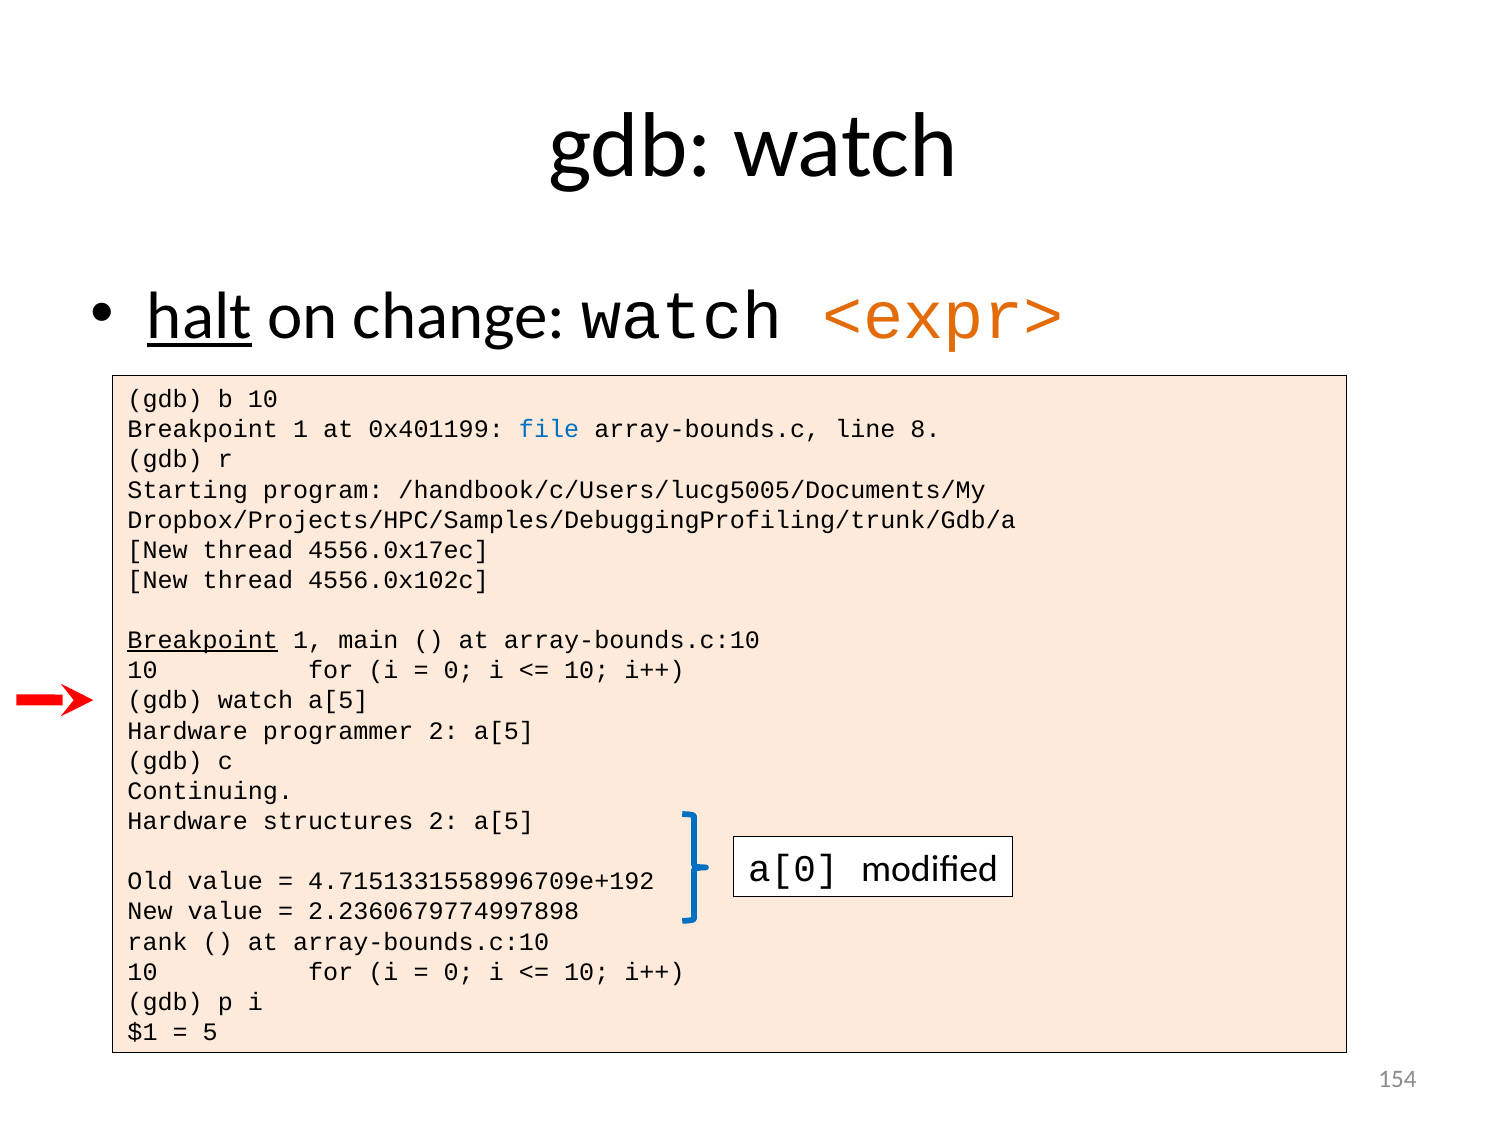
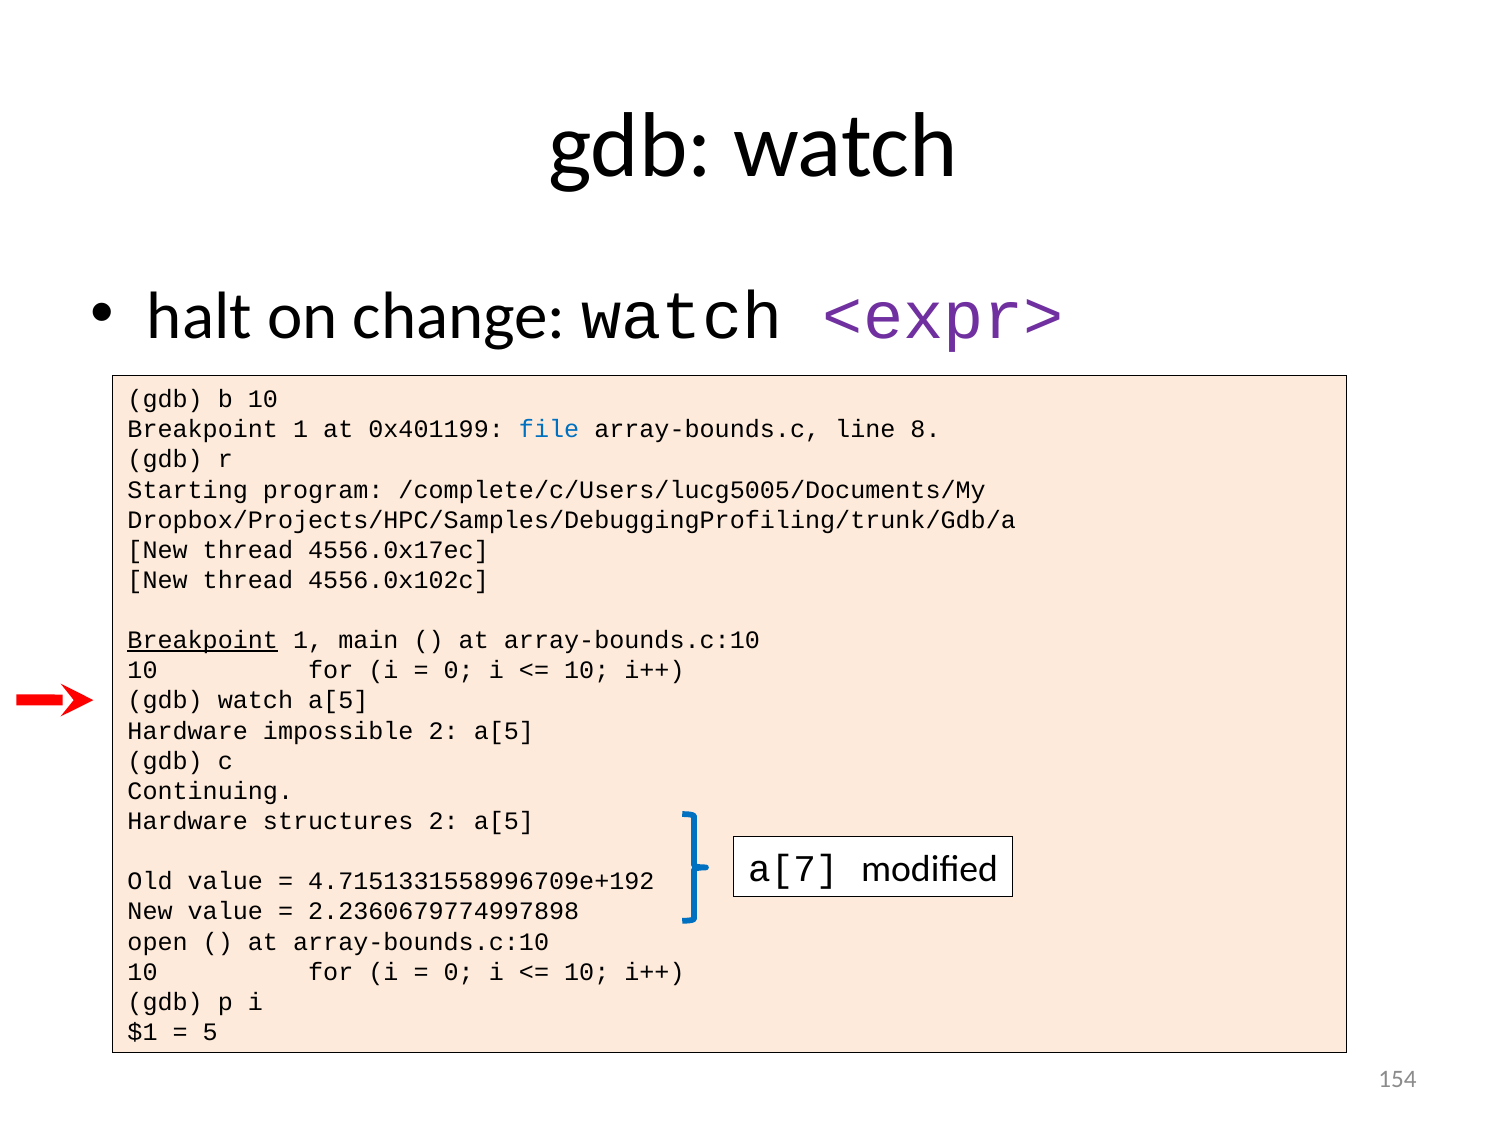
halt underline: present -> none
<expr> colour: orange -> purple
/handbook/c/Users/lucg5005/Documents/My: /handbook/c/Users/lucg5005/Documents/My -> /complete/c/Users/lucg5005/Documents/My
programmer: programmer -> impossible
a[0: a[0 -> a[7
rank: rank -> open
